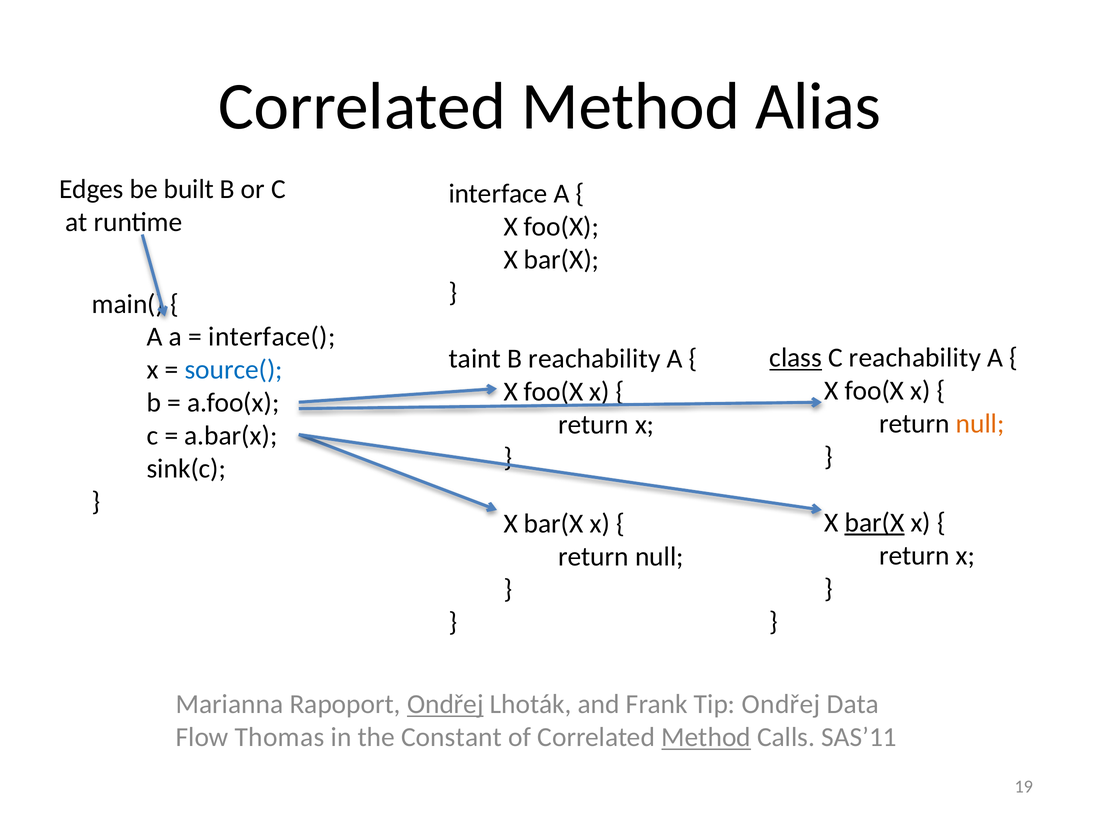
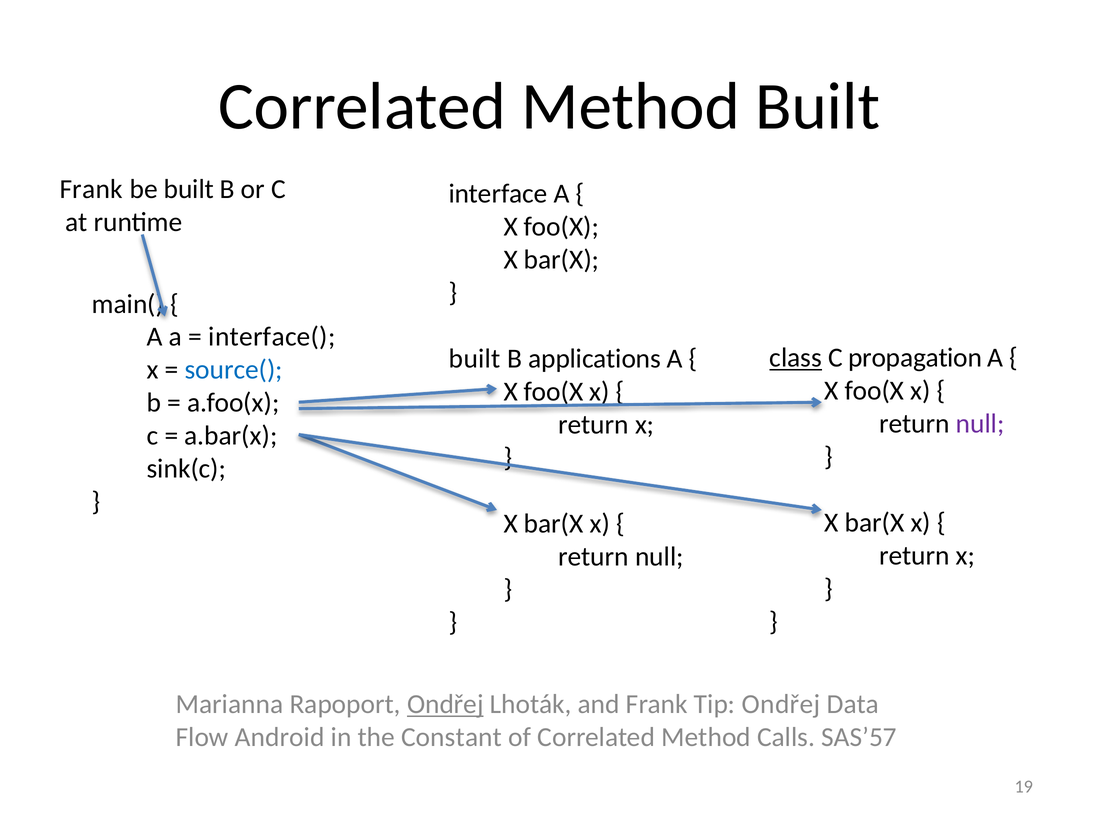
Method Alias: Alias -> Built
Edges at (91, 189): Edges -> Frank
C reachability: reachability -> propagation
taint at (475, 359): taint -> built
B reachability: reachability -> applications
null at (980, 424) colour: orange -> purple
bar(X at (875, 523) underline: present -> none
Thomas: Thomas -> Android
Method at (706, 738) underline: present -> none
SAS’11: SAS’11 -> SAS’57
